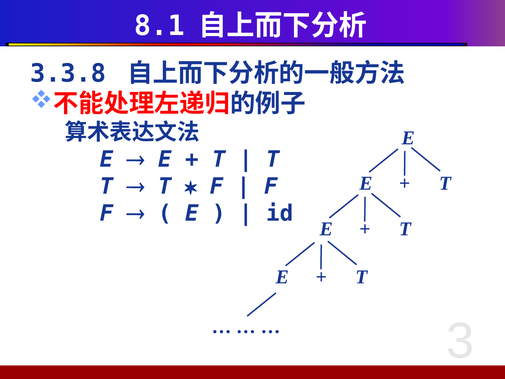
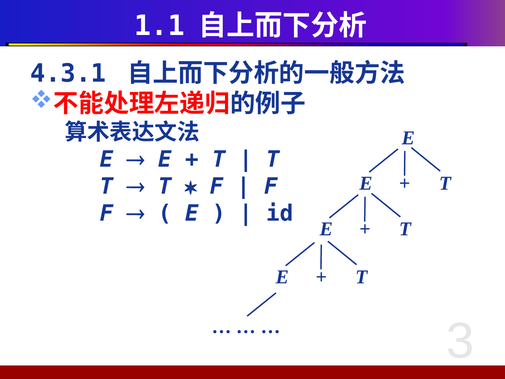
8.1: 8.1 -> 1.1
3.3.8: 3.3.8 -> 4.3.1
